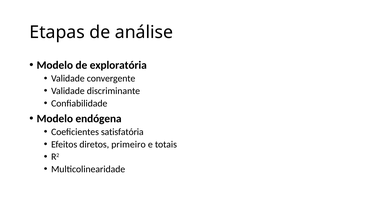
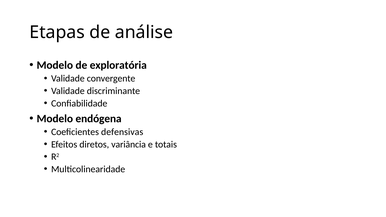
satisfatória: satisfatória -> defensivas
primeiro: primeiro -> variância
